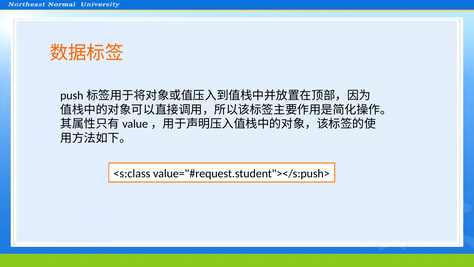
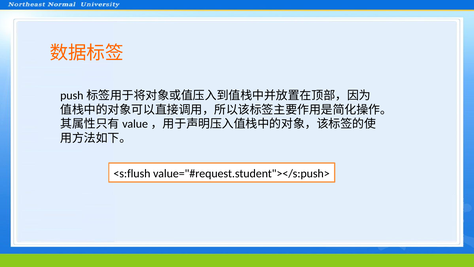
<s:class: <s:class -> <s:flush
